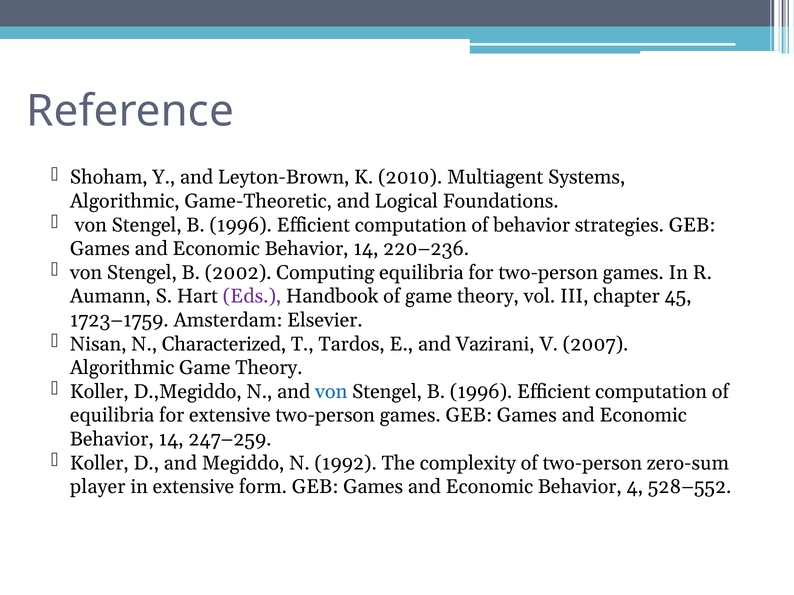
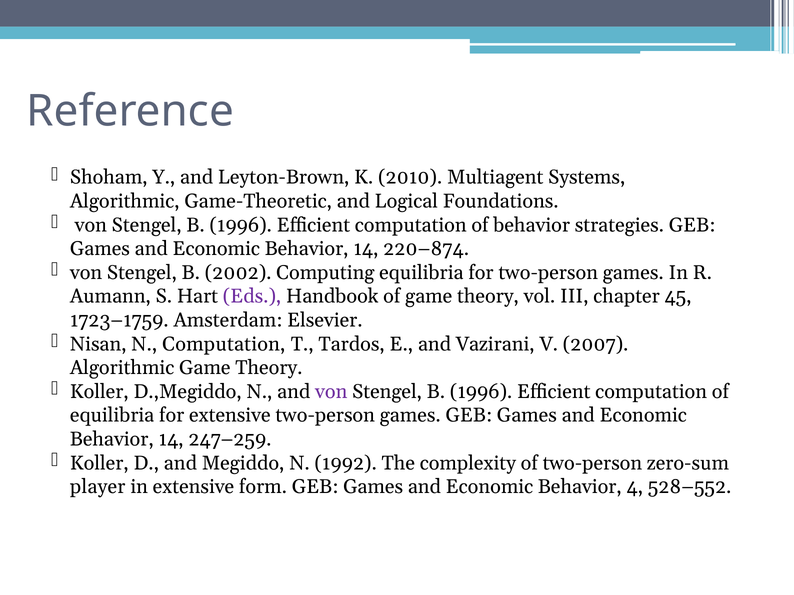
220–236: 220–236 -> 220–874
N Characterized: Characterized -> Computation
von at (331, 392) colour: blue -> purple
